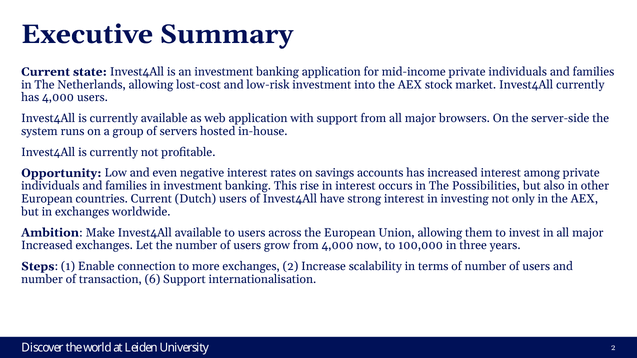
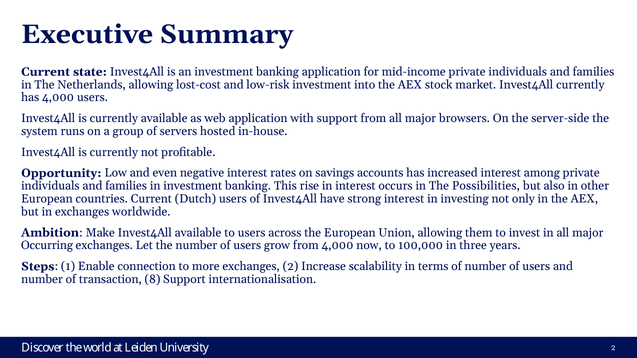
Increased at (47, 246): Increased -> Occurring
6: 6 -> 8
